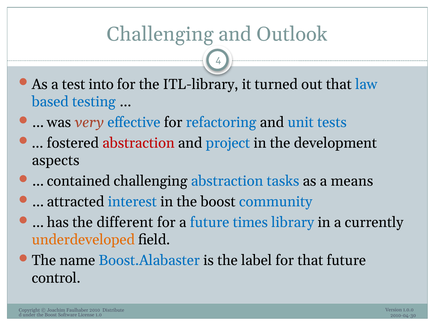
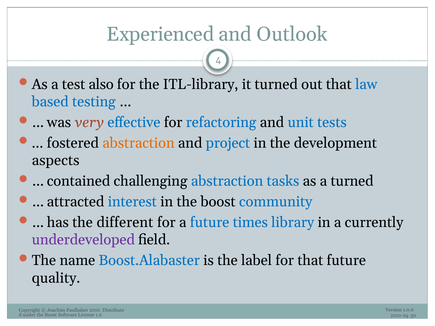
Challenging at (160, 34): Challenging -> Experienced
into: into -> also
abstraction at (139, 143) colour: red -> orange
a means: means -> turned
underdeveloped colour: orange -> purple
control: control -> quality
